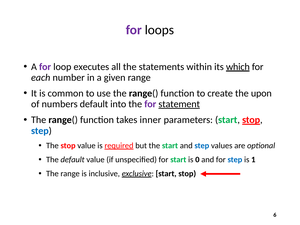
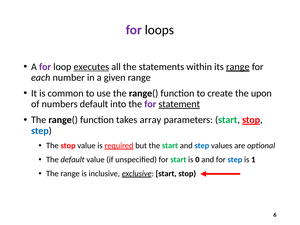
executes underline: none -> present
its which: which -> range
inner: inner -> array
